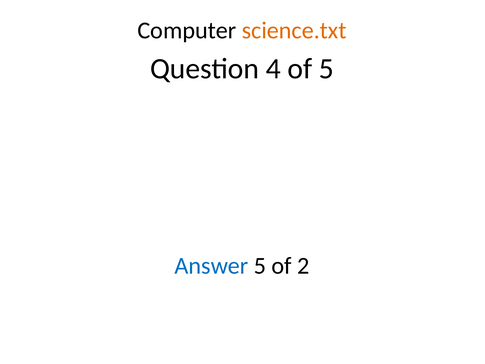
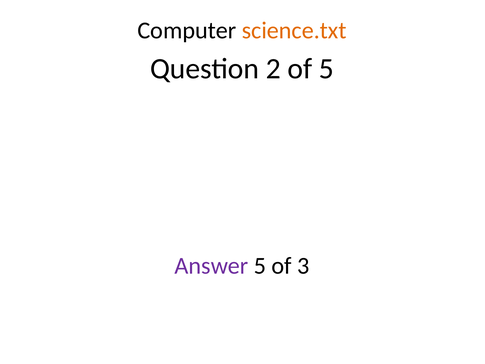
4: 4 -> 2
Answer colour: blue -> purple
2: 2 -> 3
